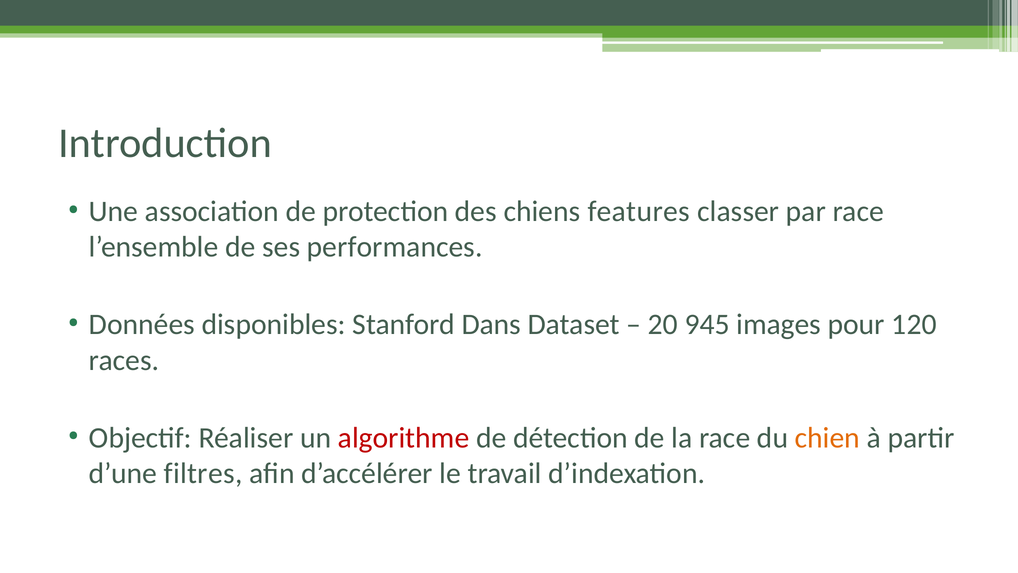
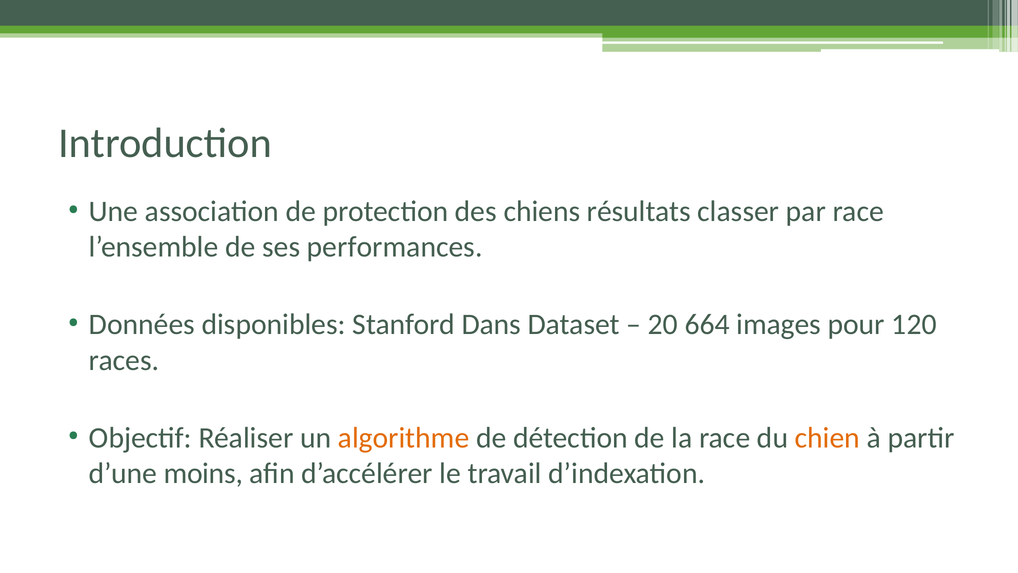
features: features -> résultats
945: 945 -> 664
algorithme colour: red -> orange
filtres: filtres -> moins
